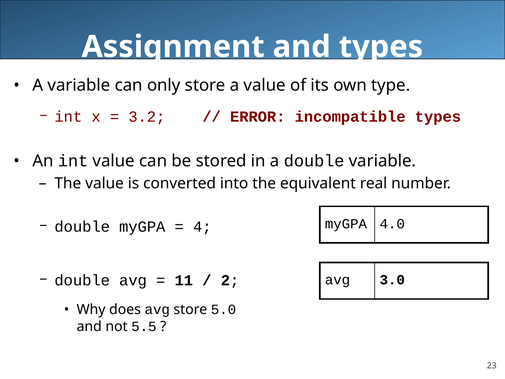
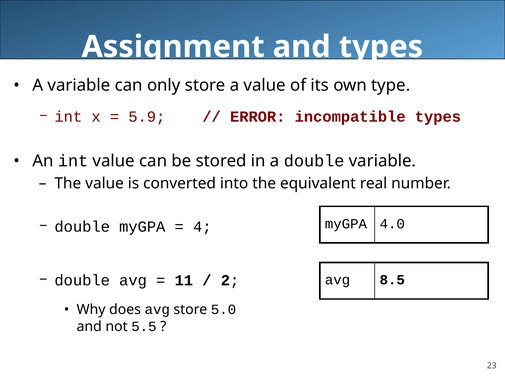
3.2: 3.2 -> 5.9
3.0: 3.0 -> 8.5
